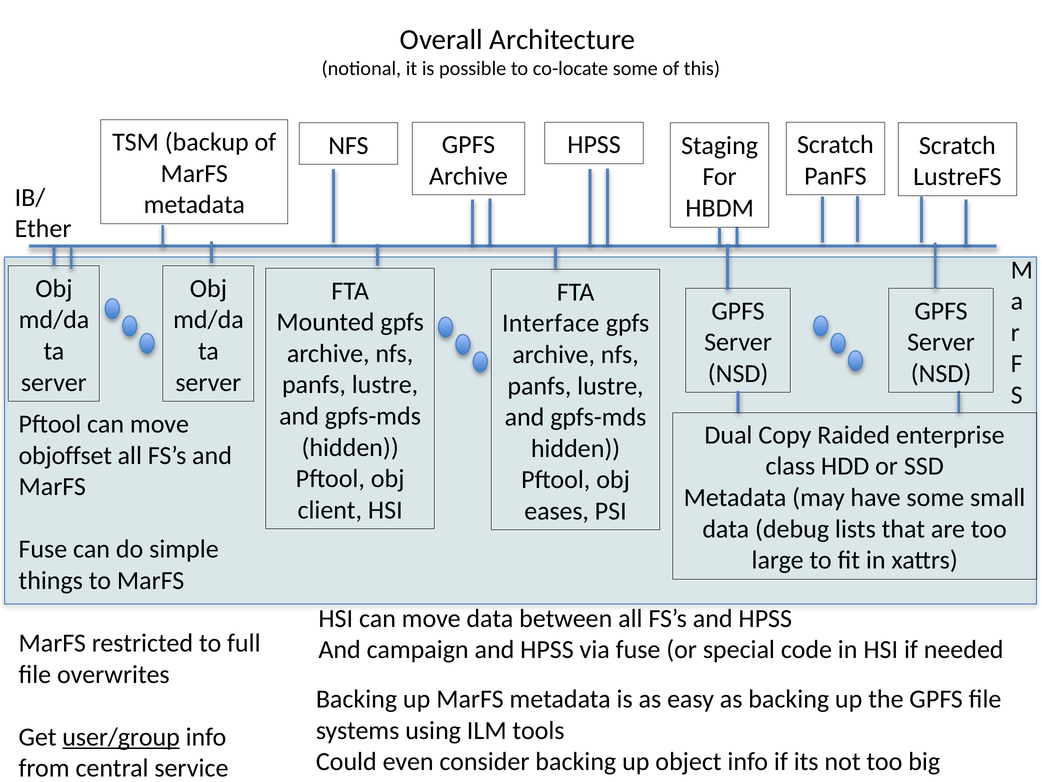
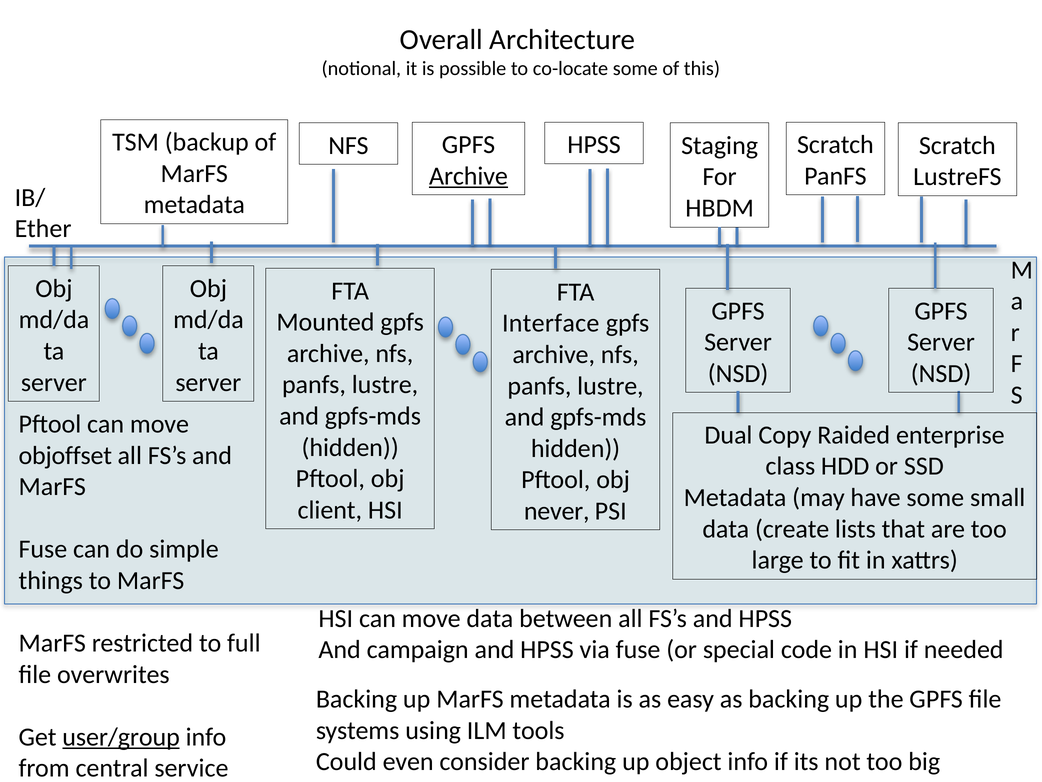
Archive at (468, 176) underline: none -> present
eases: eases -> never
debug: debug -> create
